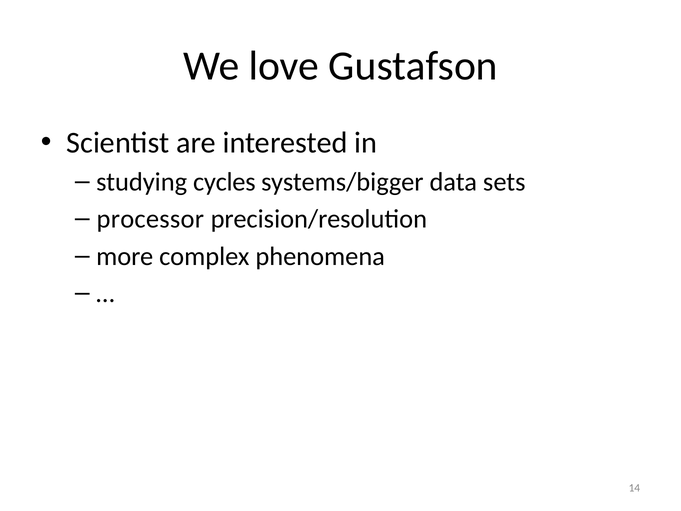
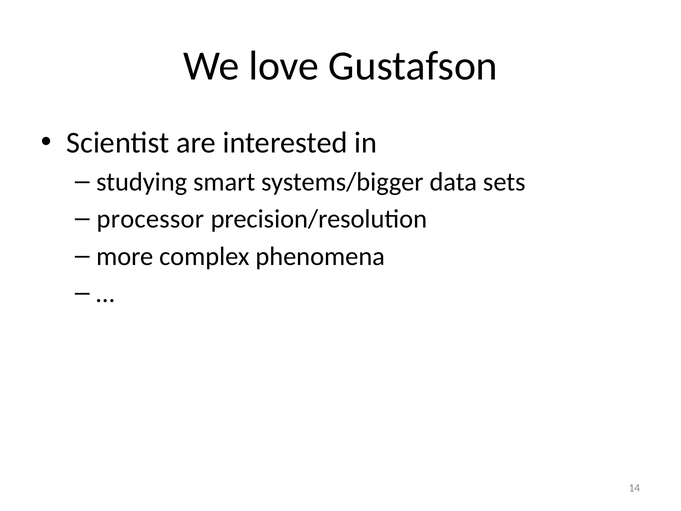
cycles: cycles -> smart
